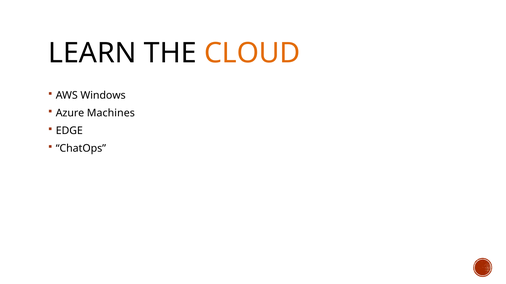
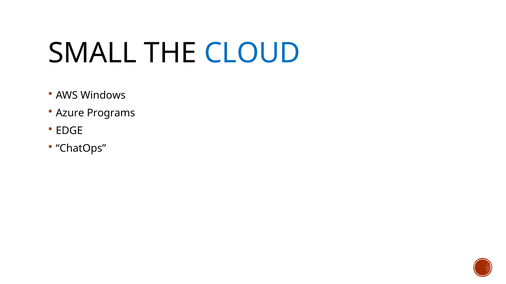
LEARN: LEARN -> SMALL
CLOUD colour: orange -> blue
Machines: Machines -> Programs
